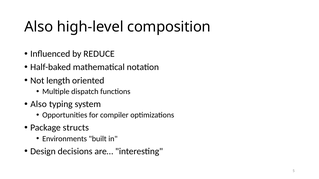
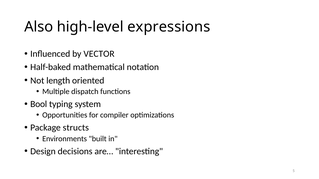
composition: composition -> expressions
REDUCE: REDUCE -> VECTOR
Also at (39, 104): Also -> Bool
